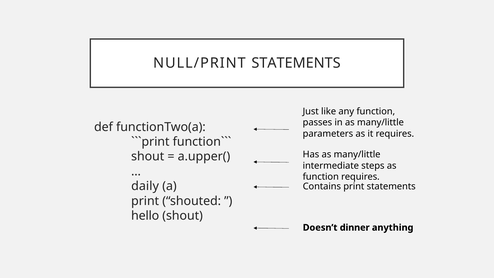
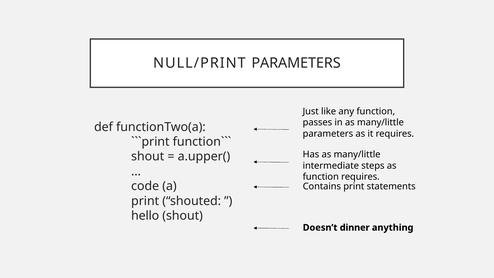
NULL/PRINT STATEMENTS: STATEMENTS -> PARAMETERS
daily: daily -> code
